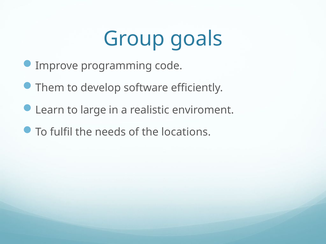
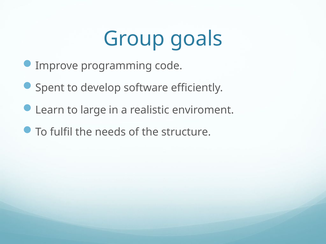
Them: Them -> Spent
locations: locations -> structure
